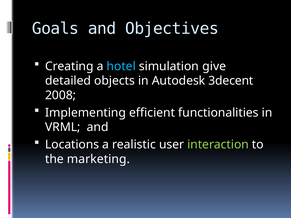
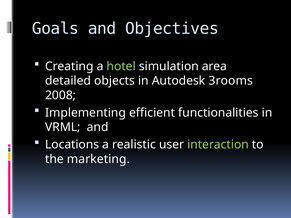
hotel colour: light blue -> light green
give: give -> area
3decent: 3decent -> 3rooms
